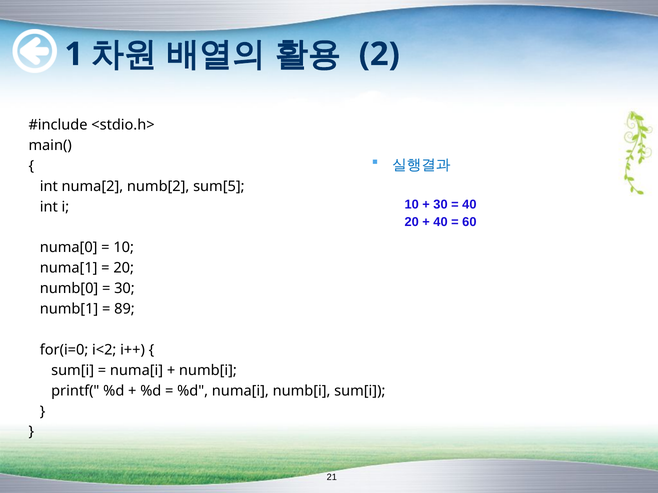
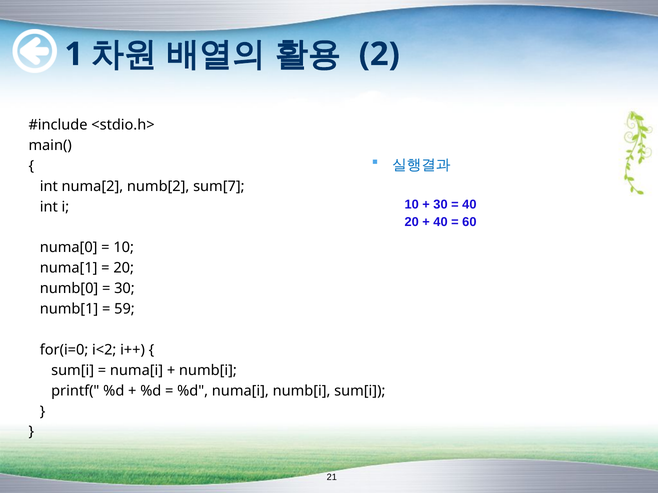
sum[5: sum[5 -> sum[7
89: 89 -> 59
